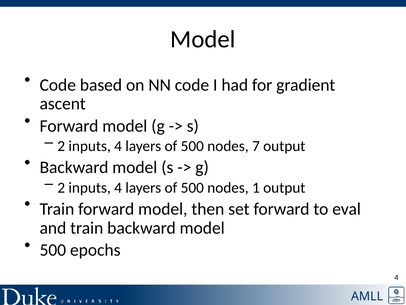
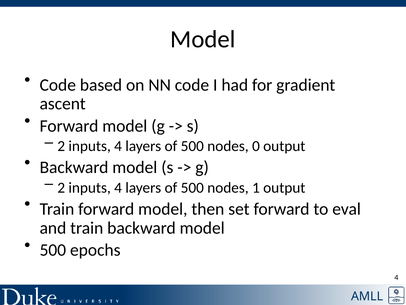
7: 7 -> 0
